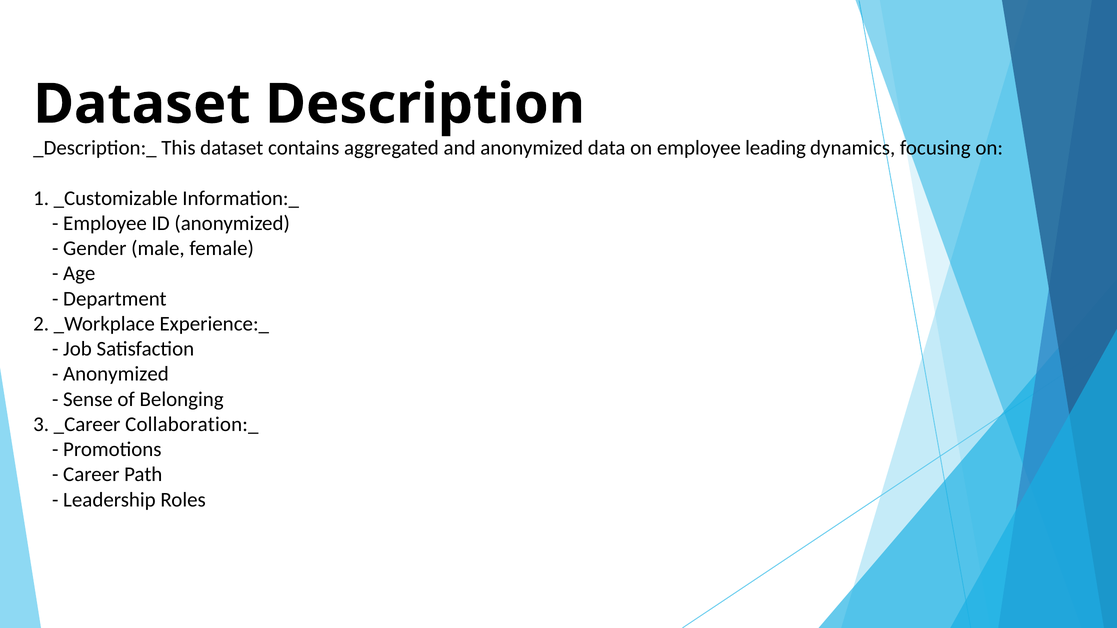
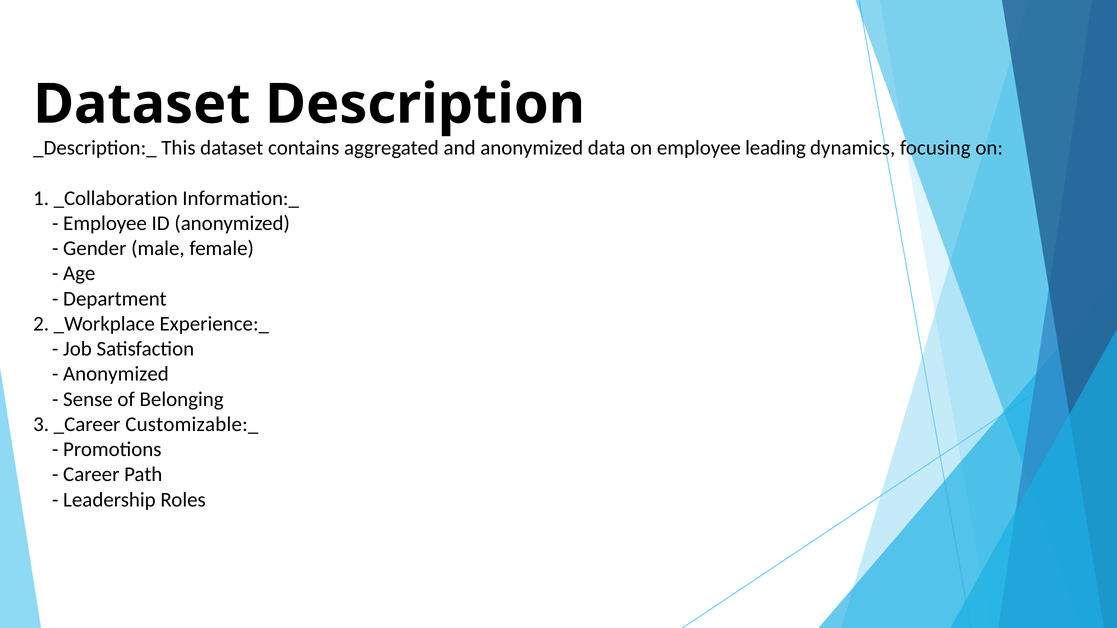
_Customizable: _Customizable -> _Collaboration
Collaboration:_: Collaboration:_ -> Customizable:_
